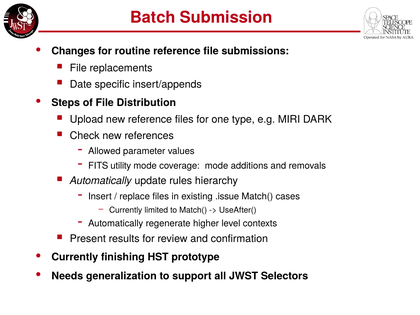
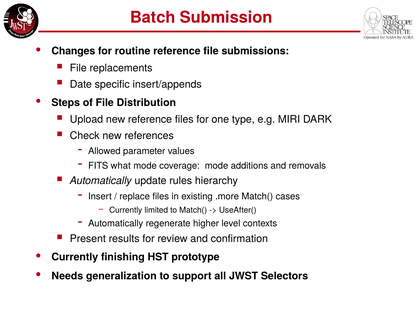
utility: utility -> what
.issue: .issue -> .more
